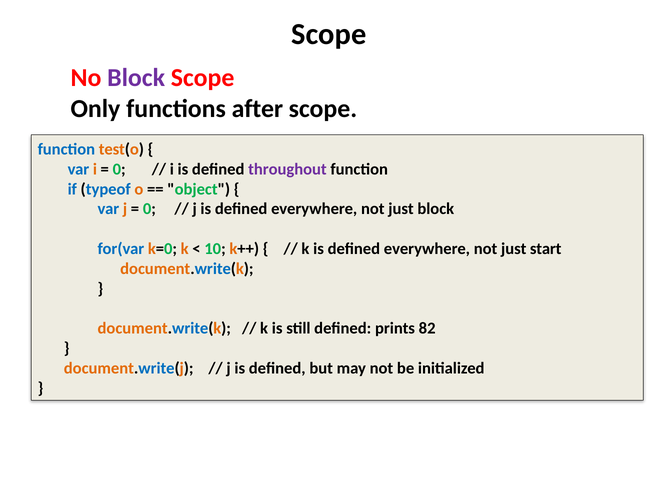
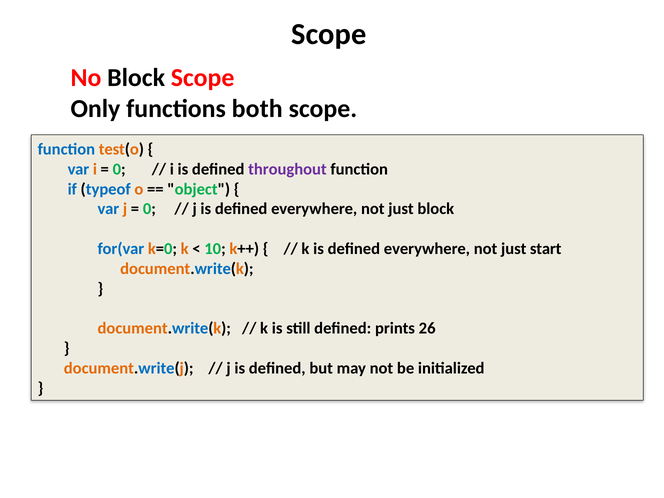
Block at (136, 78) colour: purple -> black
after: after -> both
82: 82 -> 26
